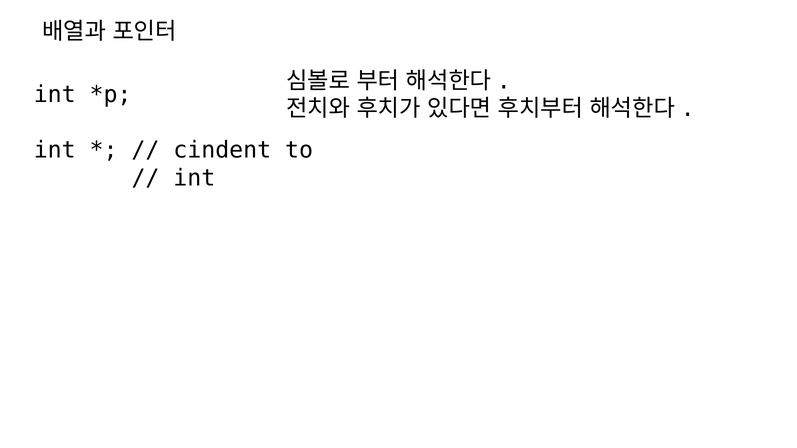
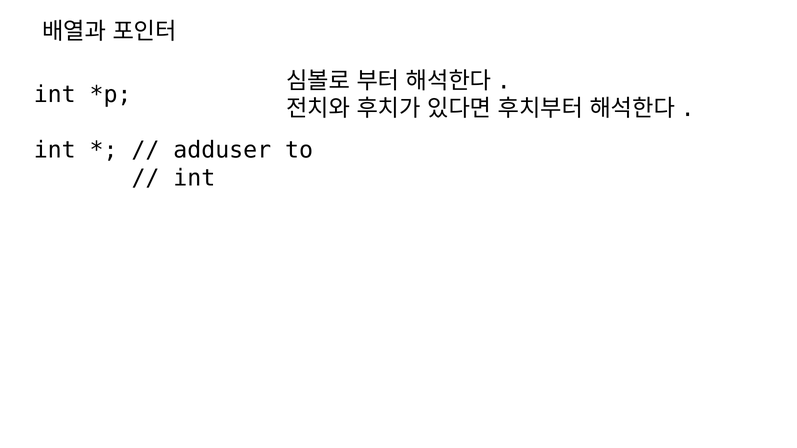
cindent: cindent -> adduser
